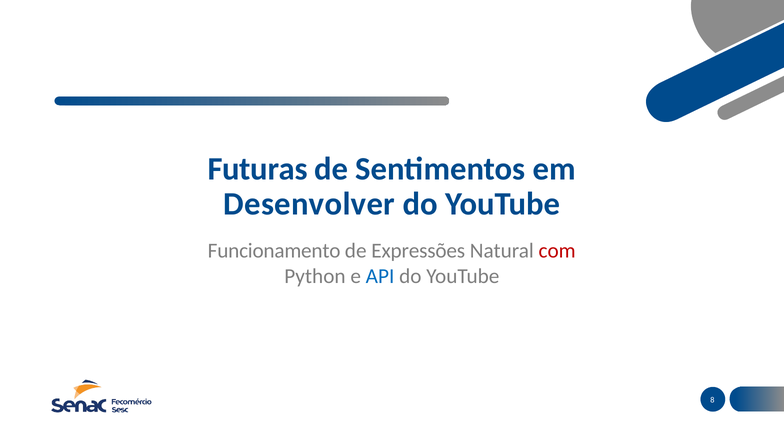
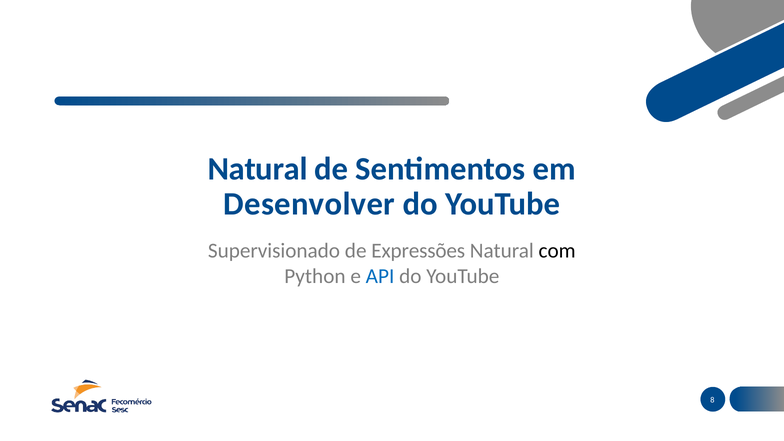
Futuras at (258, 169): Futuras -> Natural
Funcionamento: Funcionamento -> Supervisionado
com colour: red -> black
